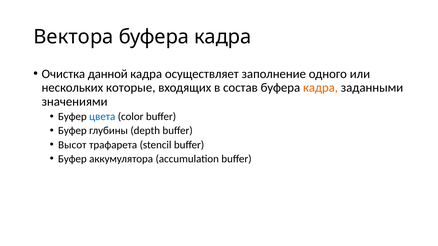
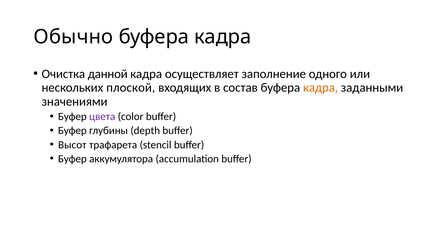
Вектора: Вектора -> Обычно
которые: которые -> плоской
цвета colour: blue -> purple
